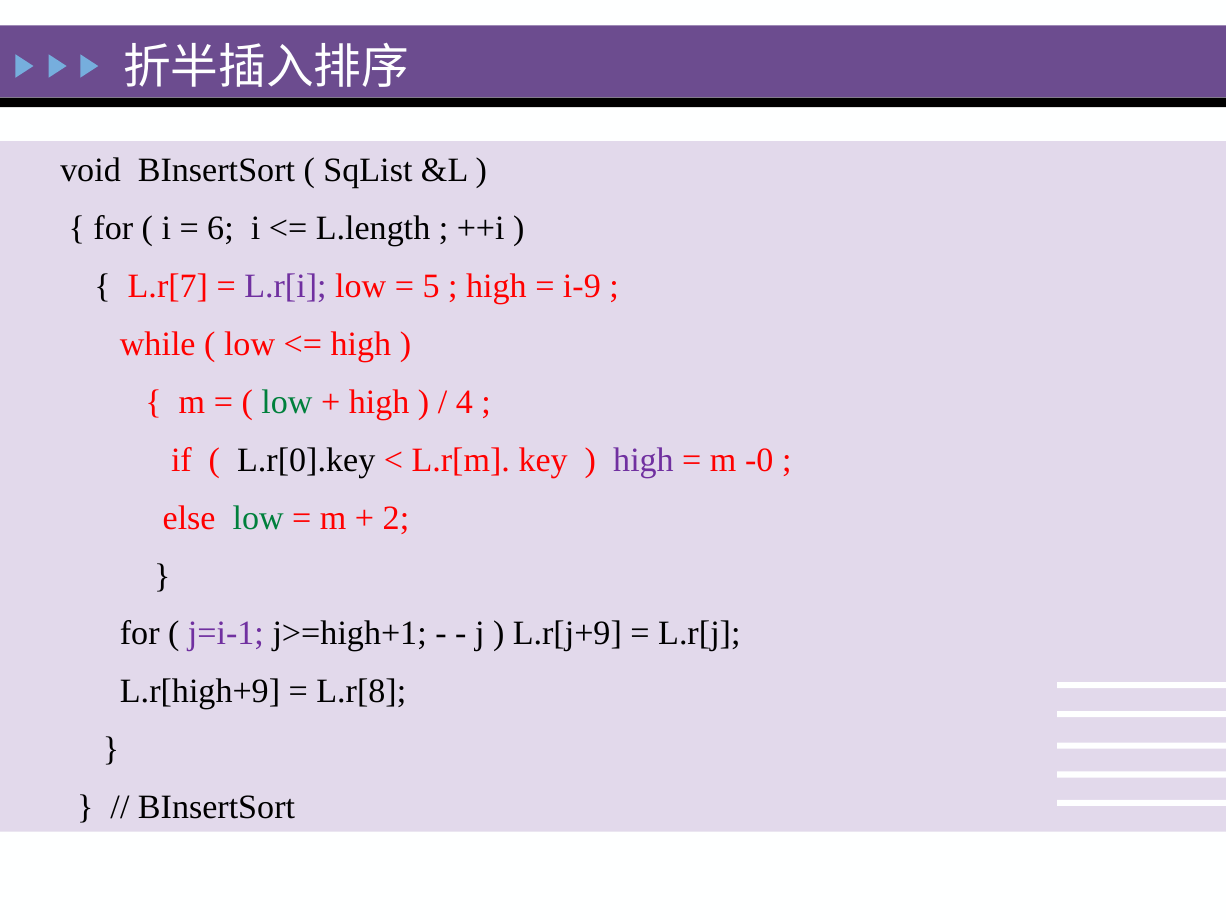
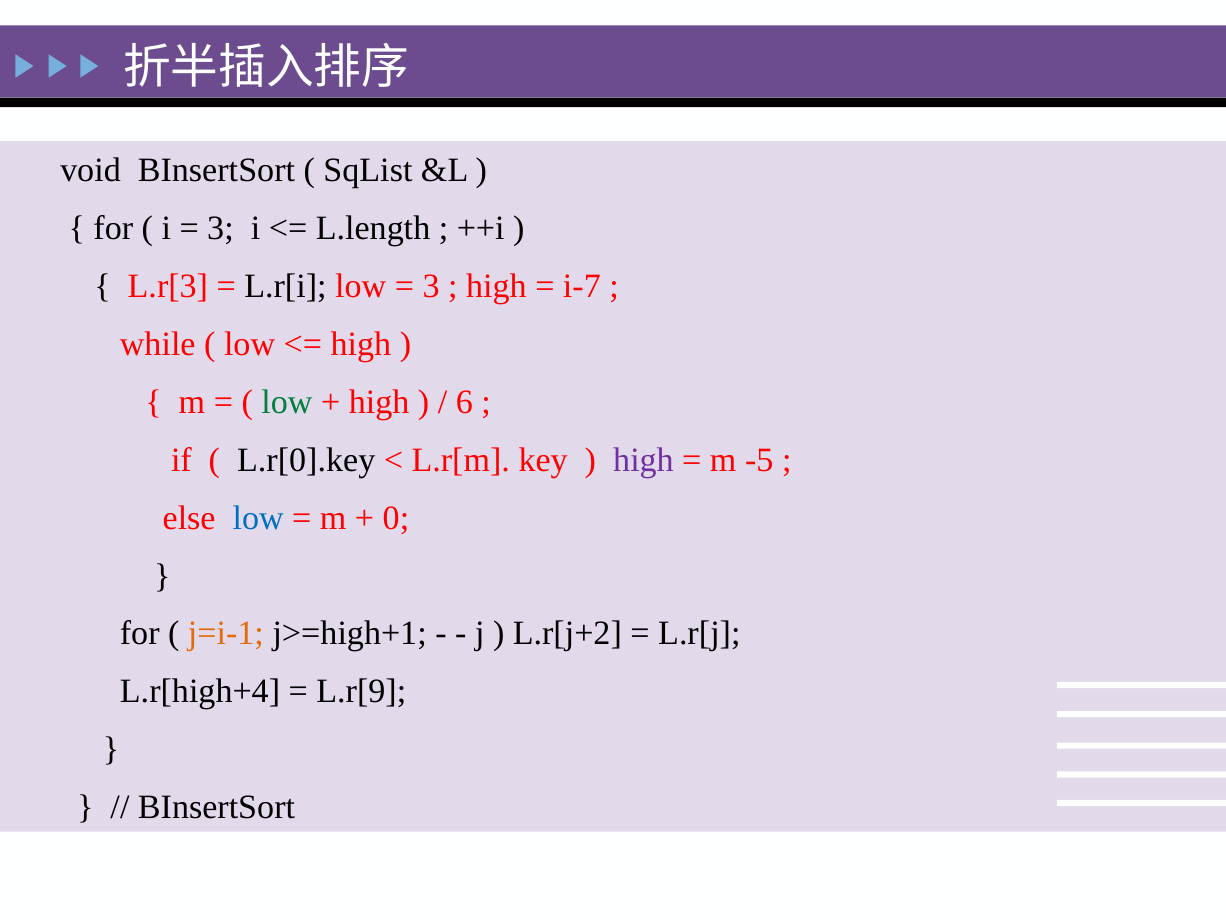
6 at (221, 228): 6 -> 3
L.r[7: L.r[7 -> L.r[3
L.r[i colour: purple -> black
5 at (431, 286): 5 -> 3
i-9: i-9 -> i-7
4: 4 -> 6
-0: -0 -> -5
low at (258, 518) colour: green -> blue
2: 2 -> 0
j=i-1 colour: purple -> orange
L.r[j+9: L.r[j+9 -> L.r[j+2
L.r[high+9: L.r[high+9 -> L.r[high+4
L.r[8: L.r[8 -> L.r[9
